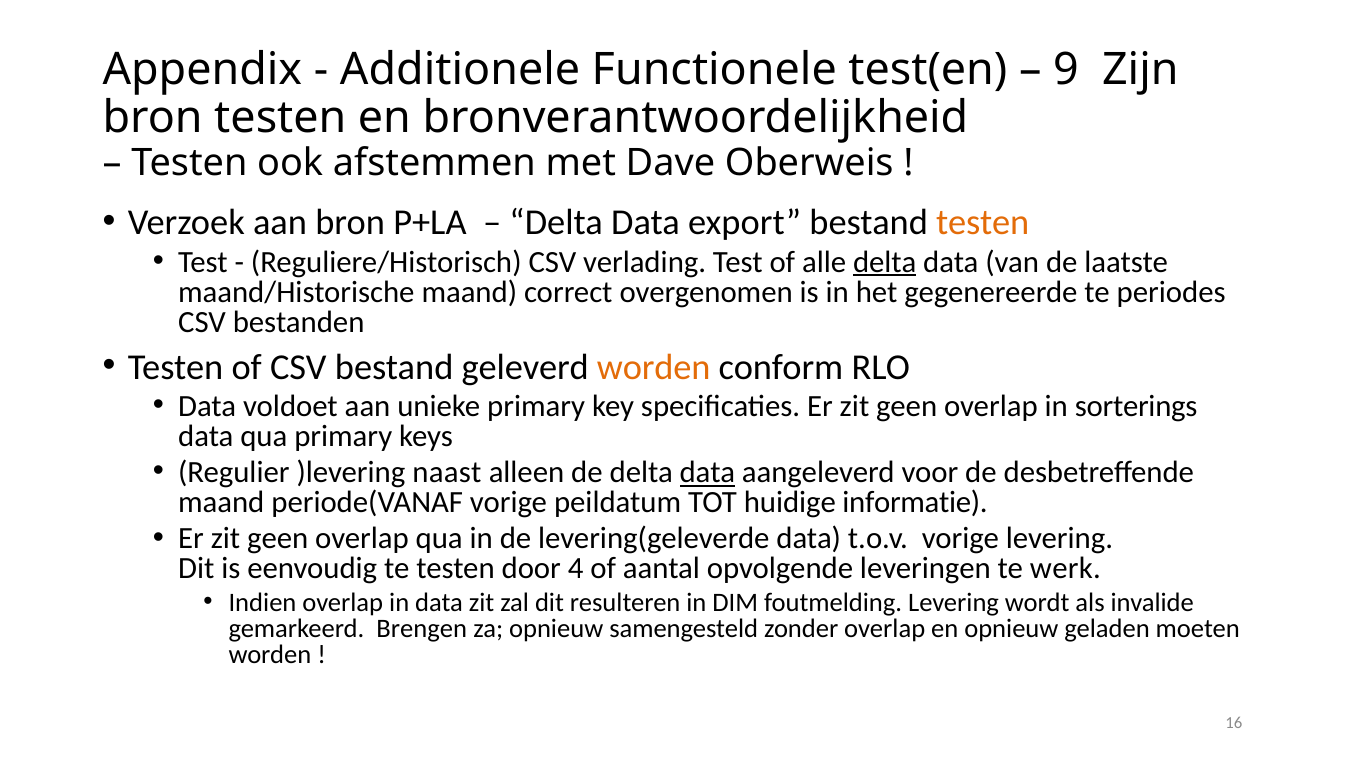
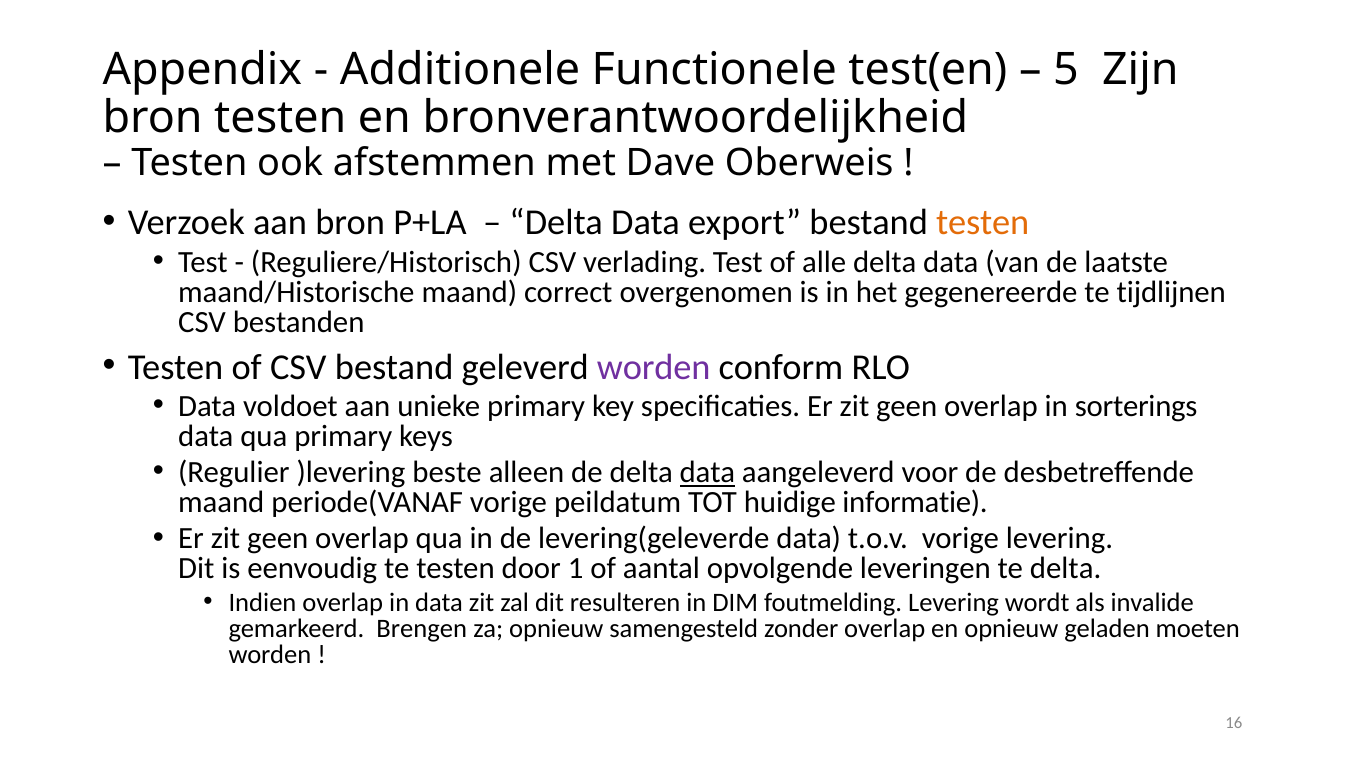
9: 9 -> 5
delta at (885, 262) underline: present -> none
periodes: periodes -> tijdlijnen
worden at (654, 367) colour: orange -> purple
naast: naast -> beste
4: 4 -> 1
te werk: werk -> delta
